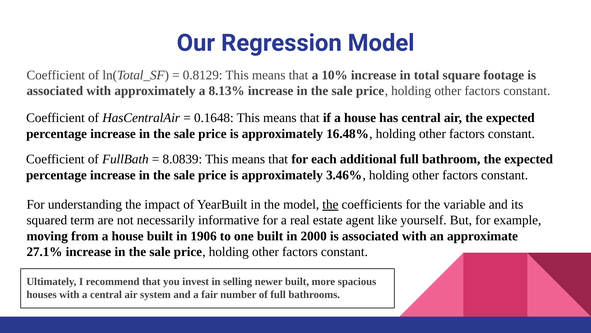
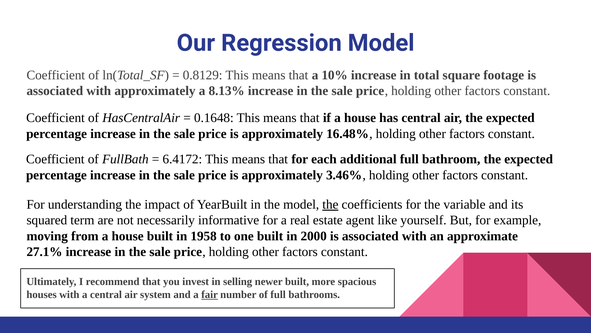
8.0839: 8.0839 -> 6.4172
1906: 1906 -> 1958
fair underline: none -> present
